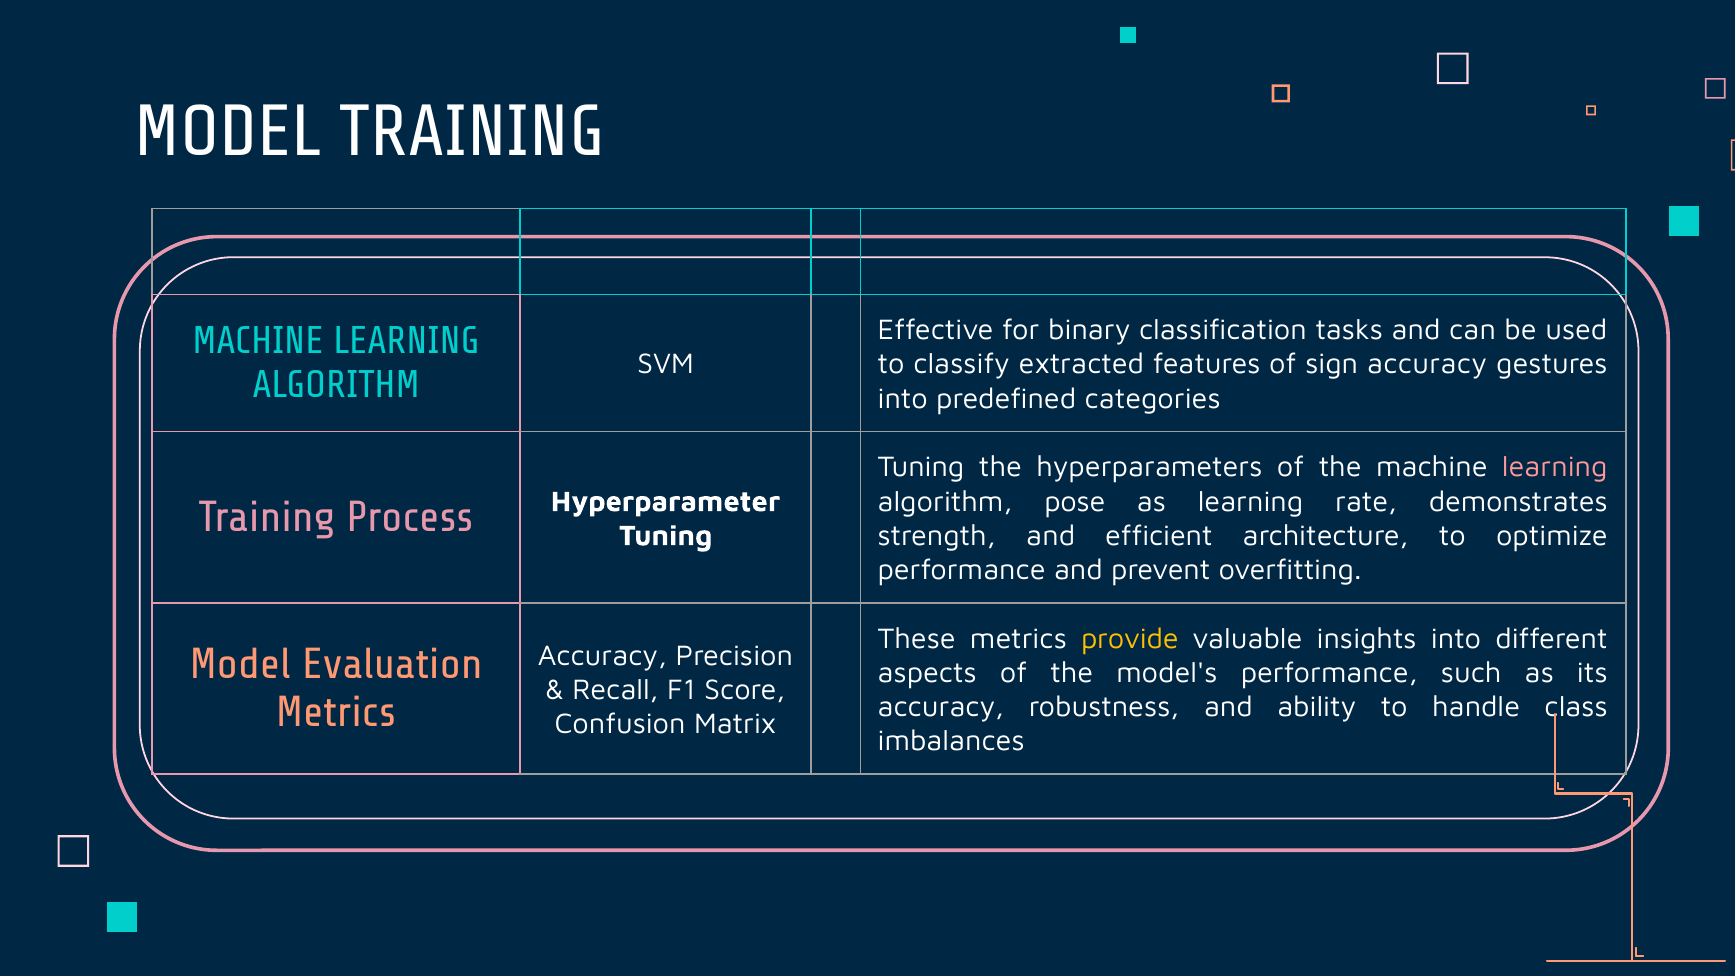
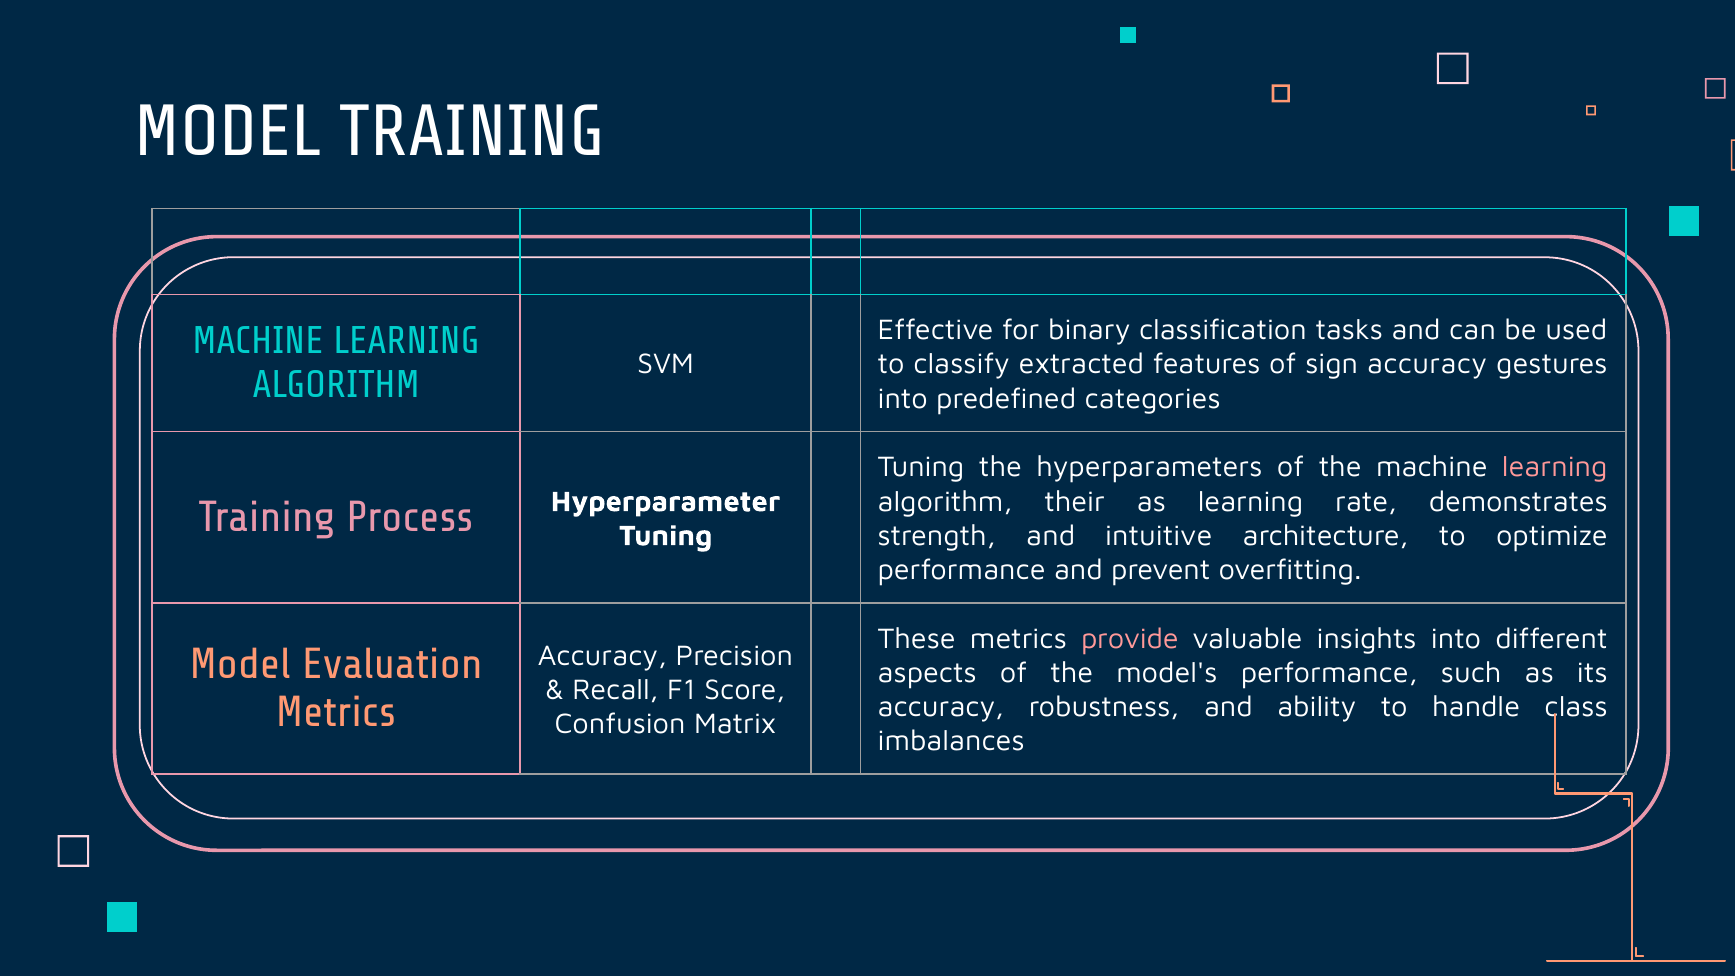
pose: pose -> their
efficient: efficient -> intuitive
provide colour: yellow -> pink
